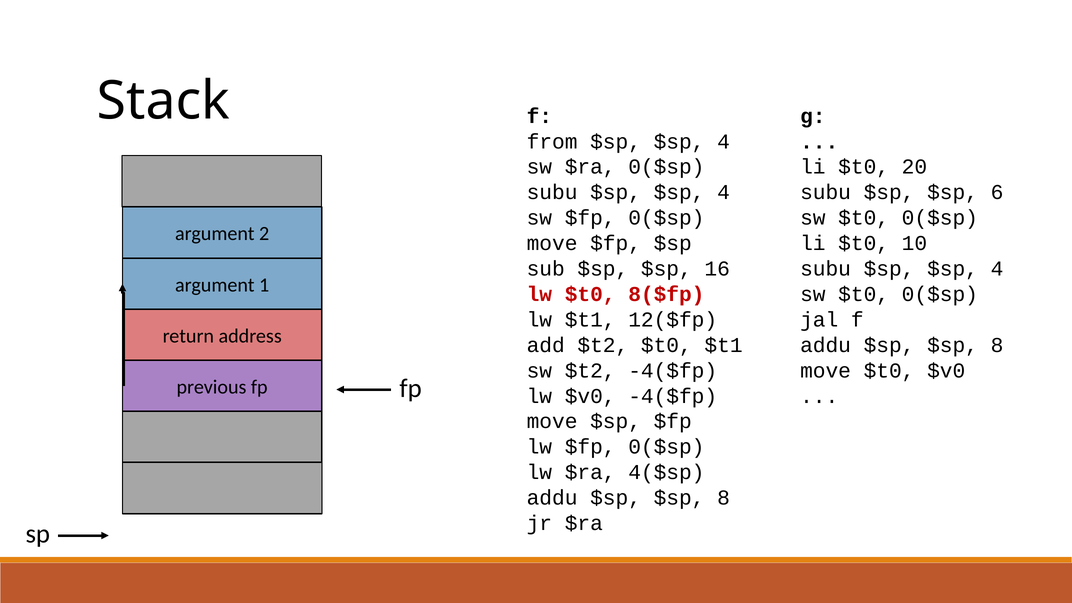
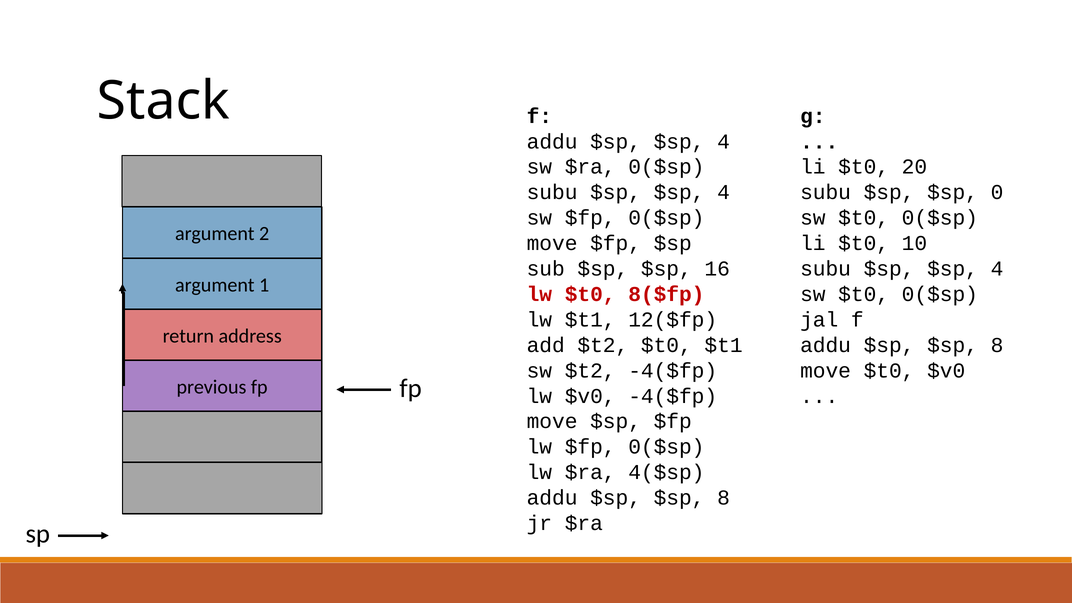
from at (552, 142): from -> addu
6: 6 -> 0
